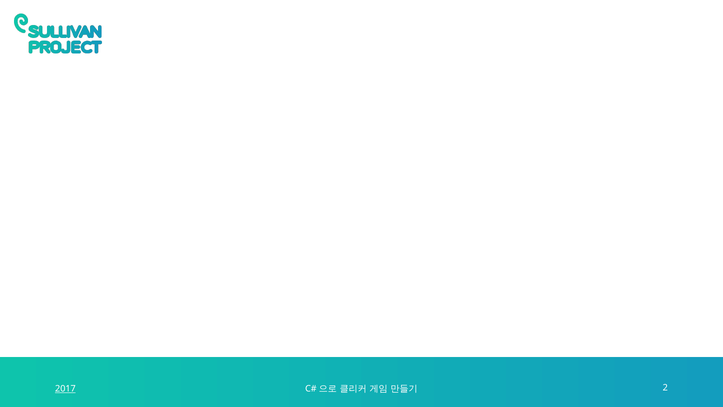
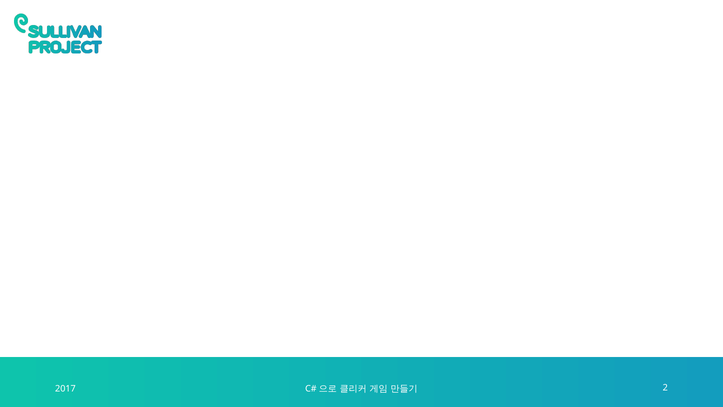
2017 underline: present -> none
